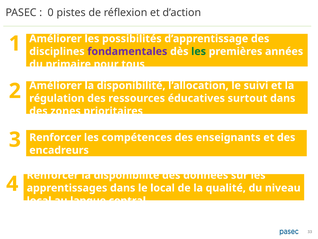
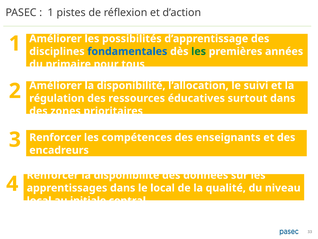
0 at (51, 13): 0 -> 1
fondamentales colour: purple -> blue
langue: langue -> initiale
